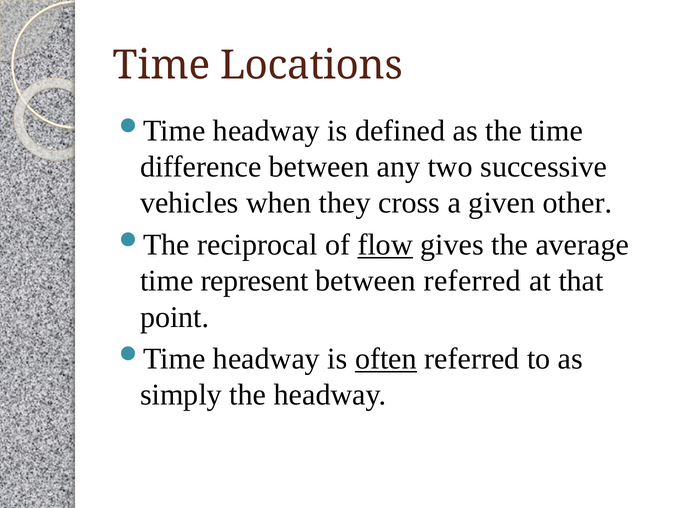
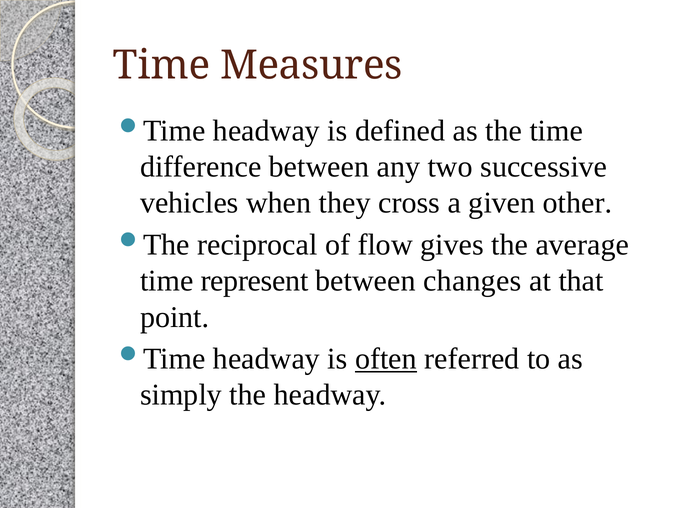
Locations: Locations -> Measures
flow underline: present -> none
between referred: referred -> changes
